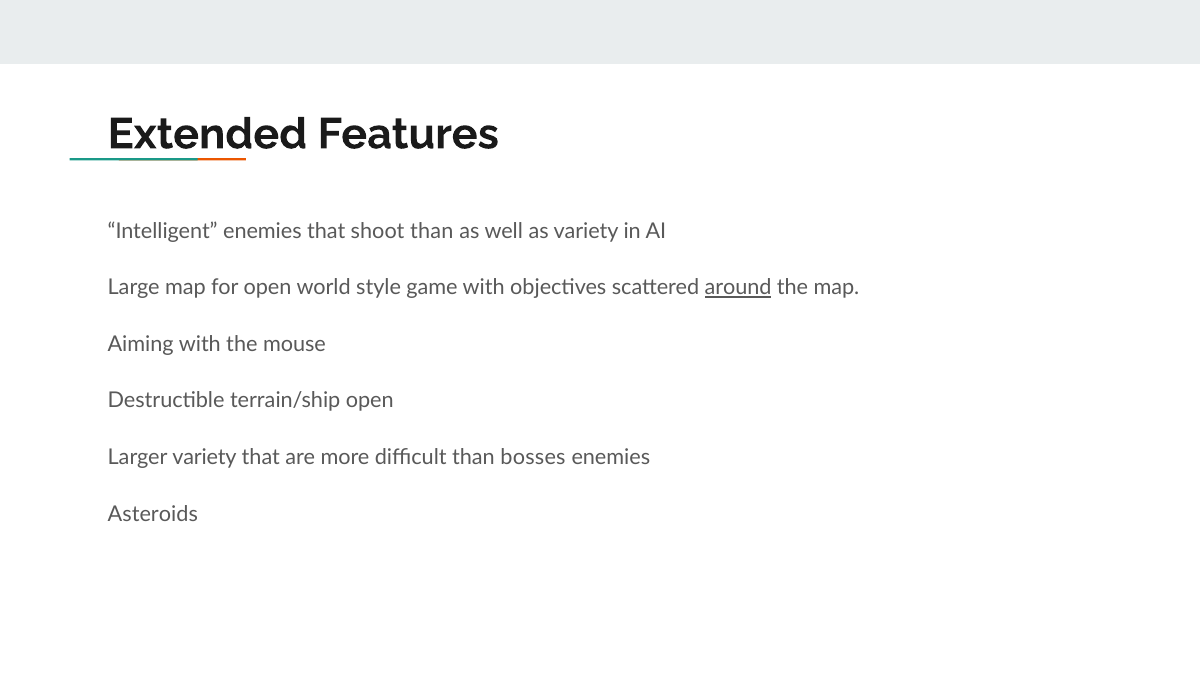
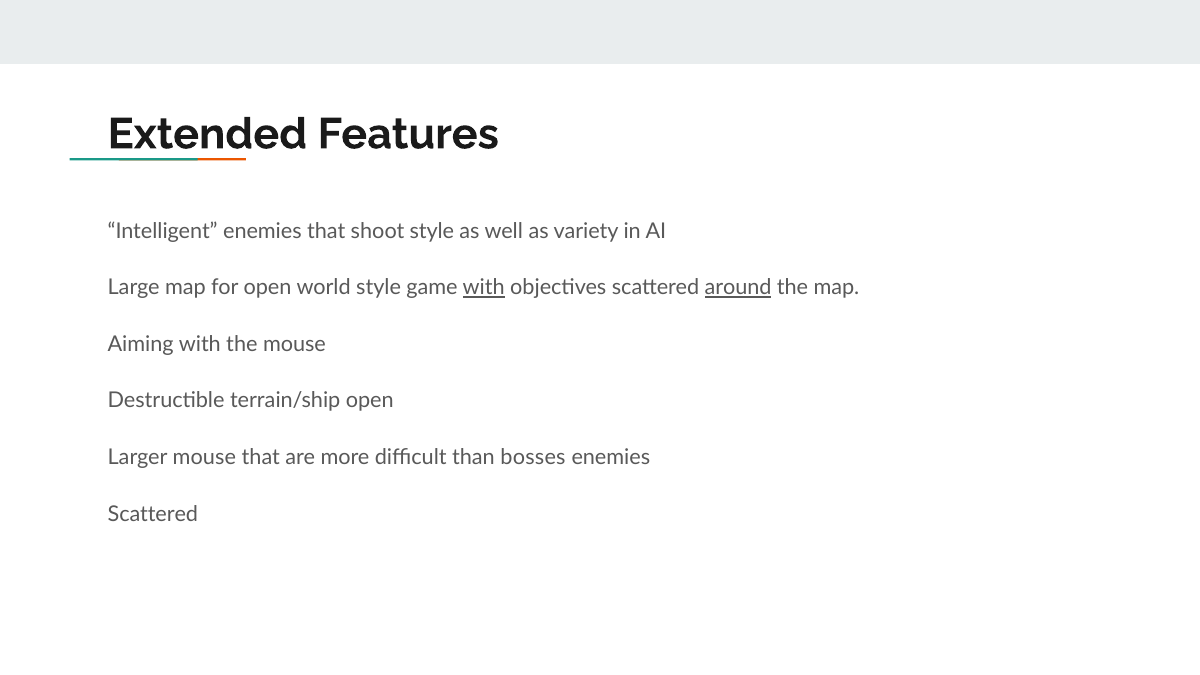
shoot than: than -> style
with at (484, 288) underline: none -> present
Larger variety: variety -> mouse
Asteroids at (153, 514): Asteroids -> Scattered
